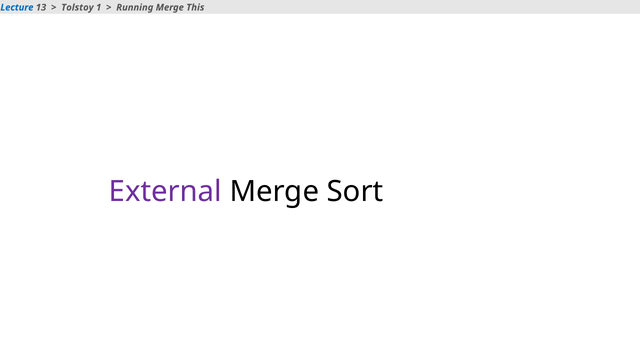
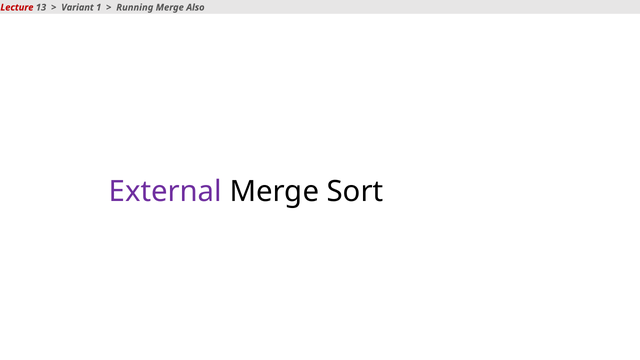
Lecture colour: blue -> red
Tolstoy: Tolstoy -> Variant
This: This -> Also
